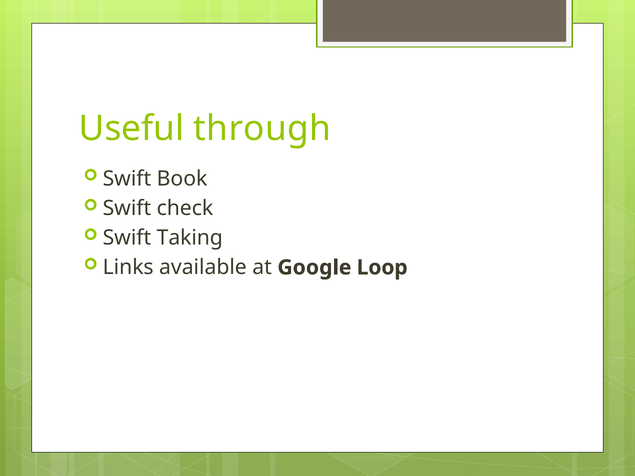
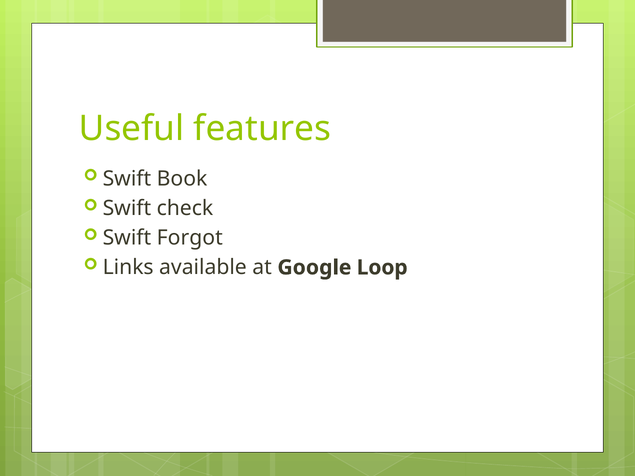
through: through -> features
Taking: Taking -> Forgot
